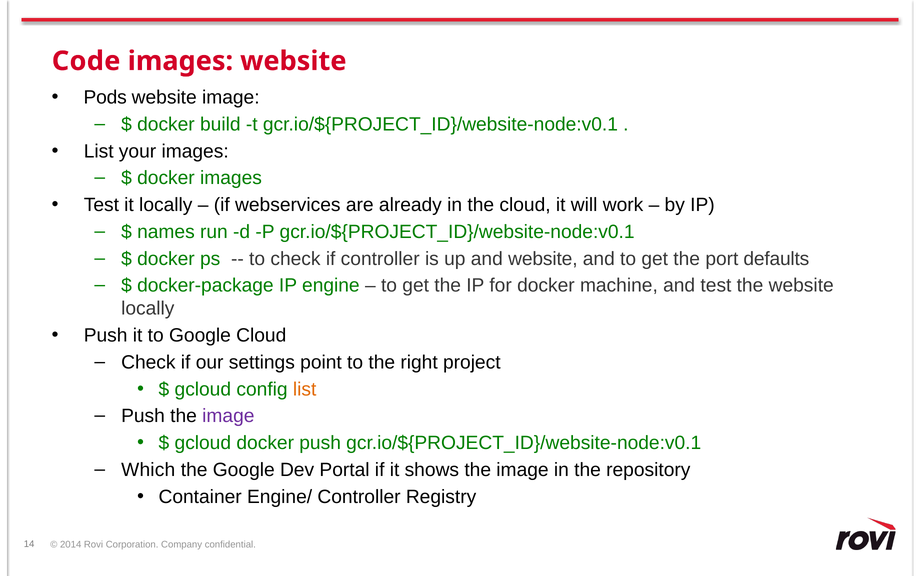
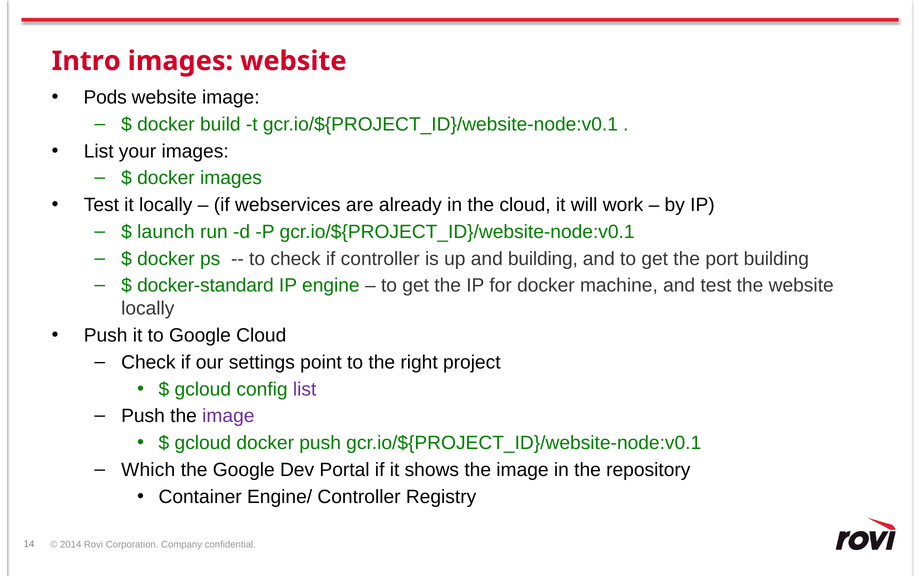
Code: Code -> Intro
names: names -> launch
and website: website -> building
port defaults: defaults -> building
docker-package: docker-package -> docker-standard
list at (305, 389) colour: orange -> purple
